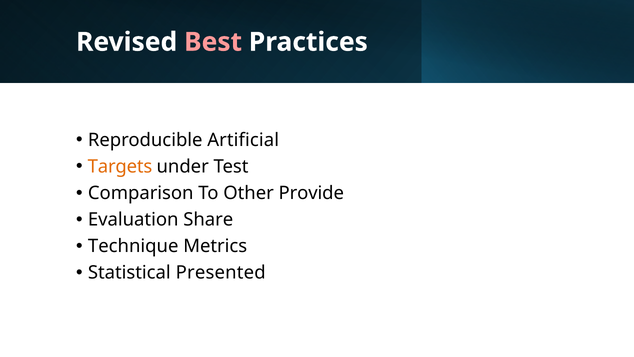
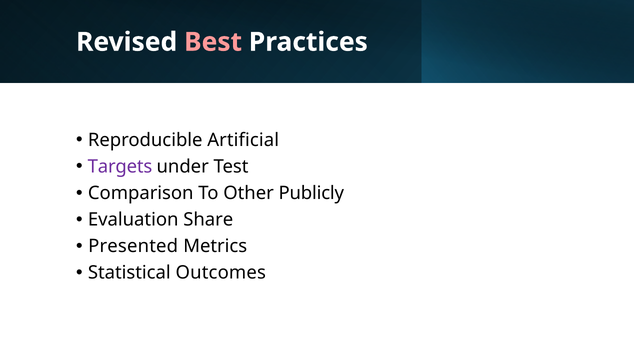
Targets colour: orange -> purple
Provide: Provide -> Publicly
Technique: Technique -> Presented
Presented: Presented -> Outcomes
